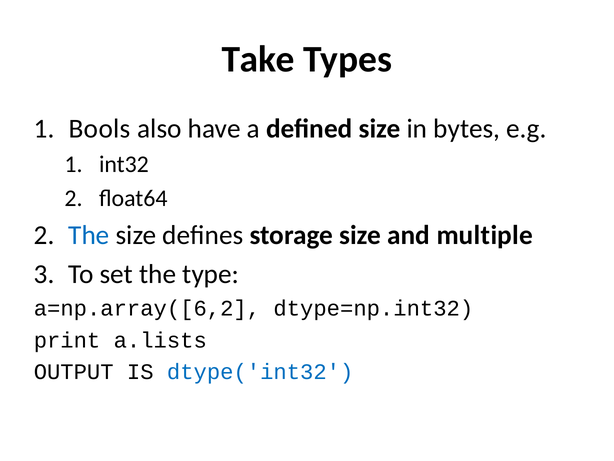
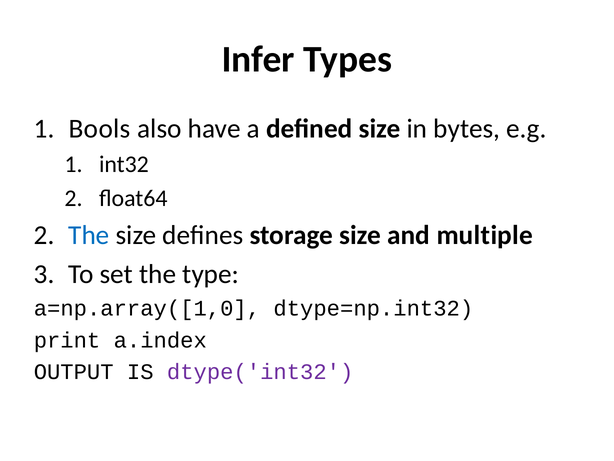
Take: Take -> Infer
a=np.array([6,2: a=np.array([6,2 -> a=np.array([1,0
a.lists: a.lists -> a.index
dtype('int32 colour: blue -> purple
